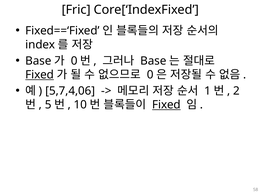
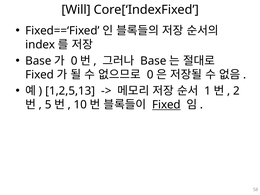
Fric: Fric -> Will
Fixed at (40, 75) underline: present -> none
5,7,4,06: 5,7,4,06 -> 1,2,5,13
